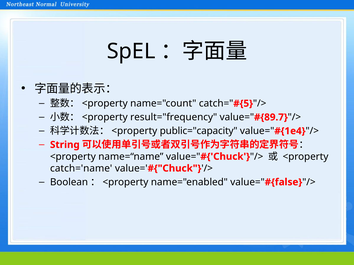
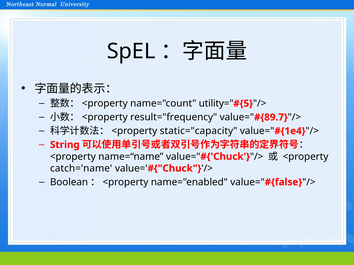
catch=: catch= -> utility=
public="capacity: public="capacity -> static="capacity
